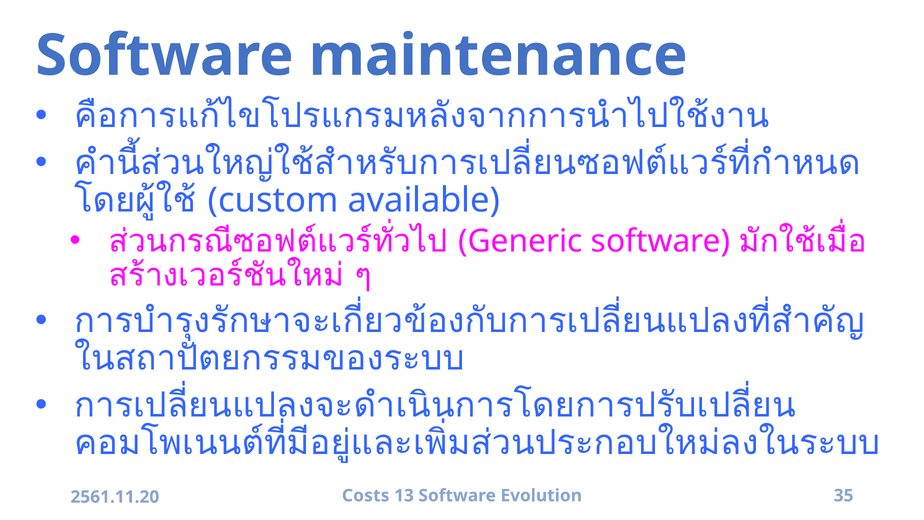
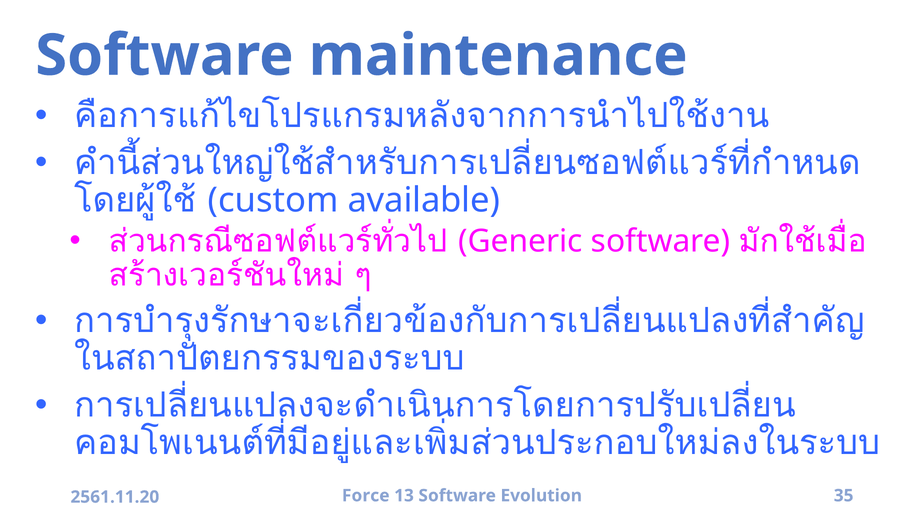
Costs: Costs -> Force
